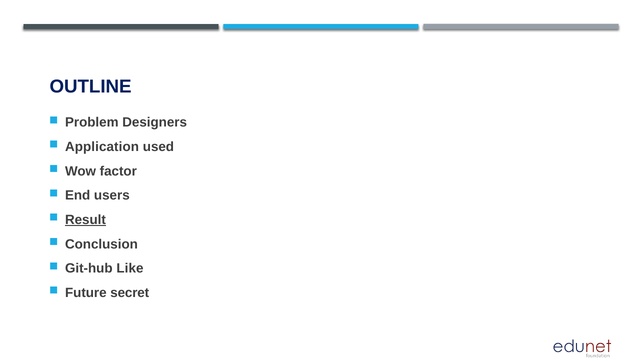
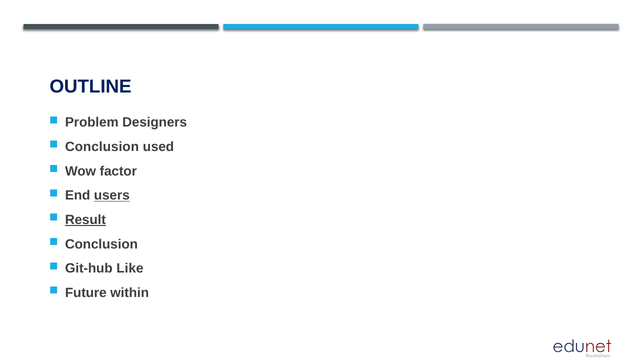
Application at (102, 147): Application -> Conclusion
users underline: none -> present
secret: secret -> within
